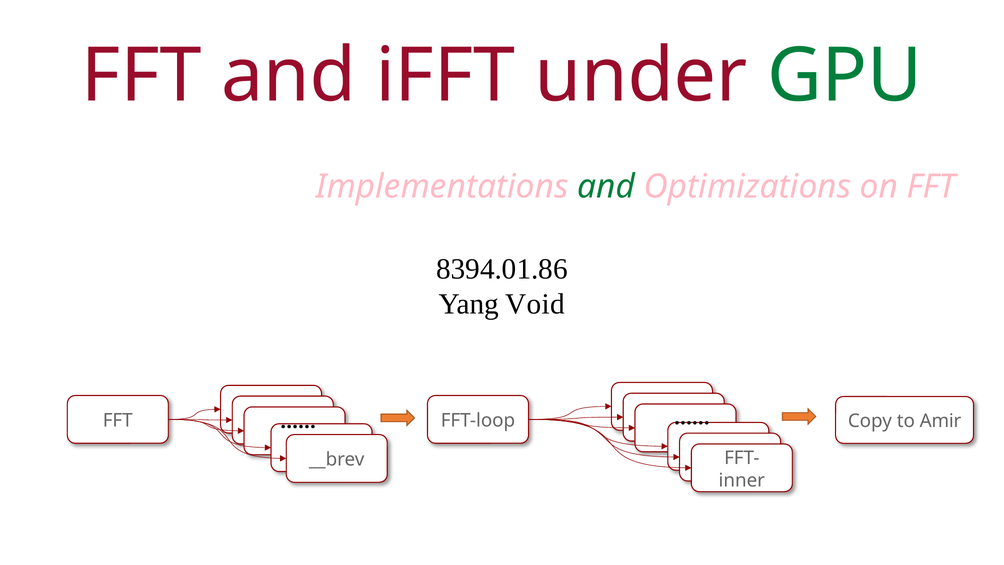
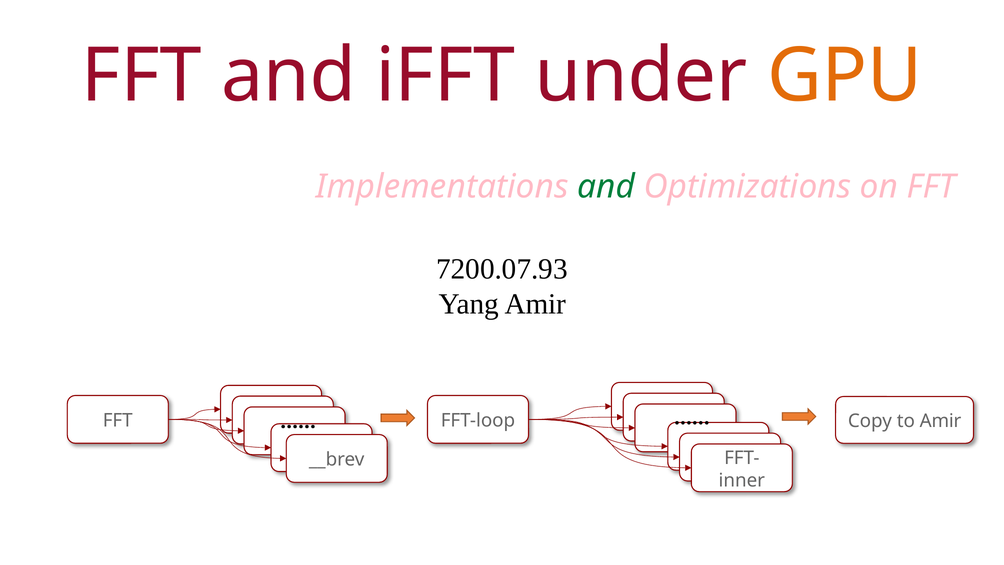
GPU colour: green -> orange
8394.01.86: 8394.01.86 -> 7200.07.93
Yang Void: Void -> Amir
